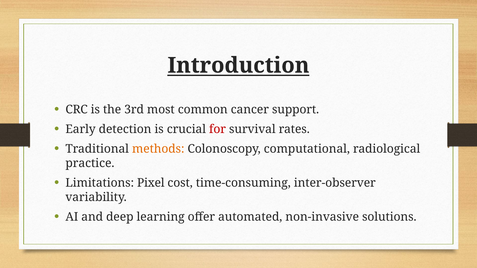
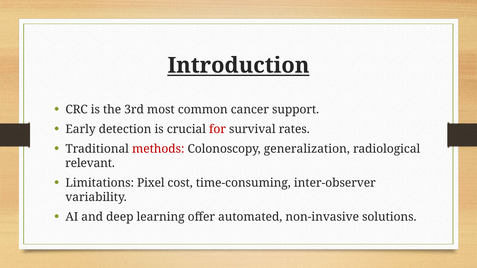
methods colour: orange -> red
computational: computational -> generalization
practice: practice -> relevant
